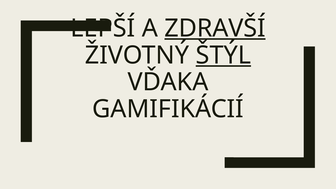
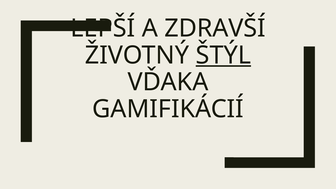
ZDRAVŠÍ underline: present -> none
